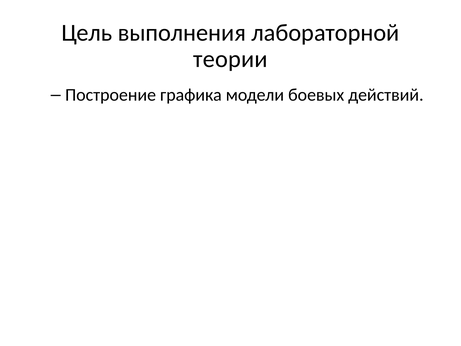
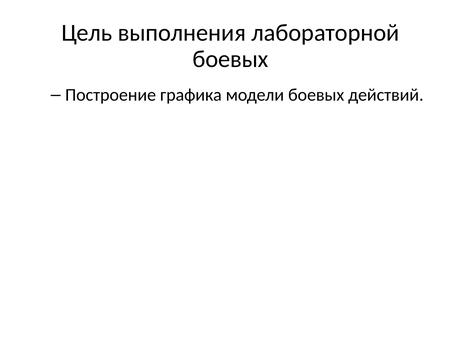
теории at (230, 59): теории -> боевых
